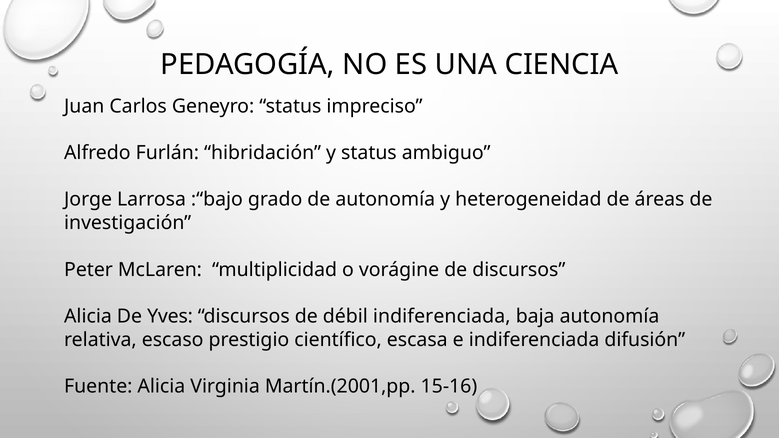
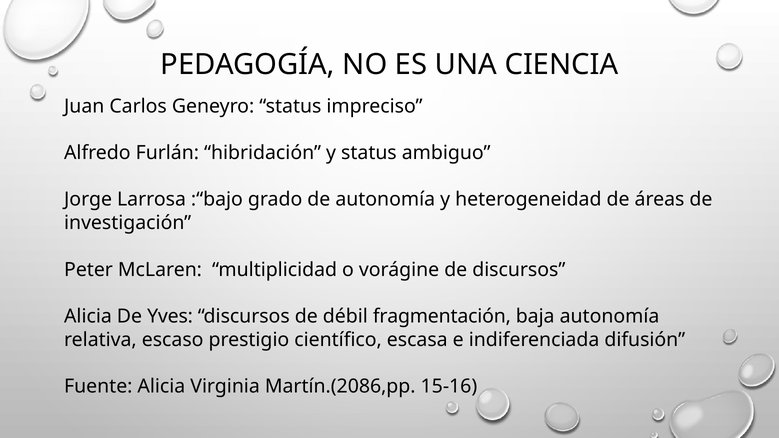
débil indiferenciada: indiferenciada -> fragmentación
Martín.(2001,pp: Martín.(2001,pp -> Martín.(2086,pp
